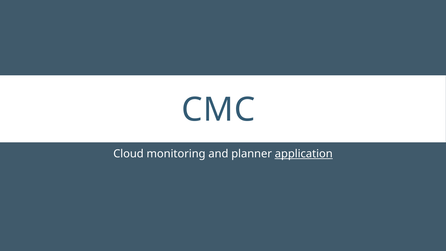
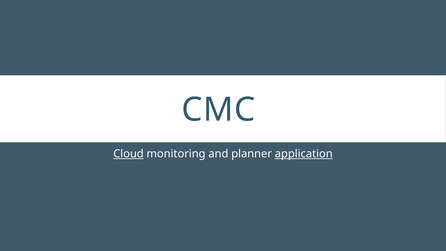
Cloud underline: none -> present
